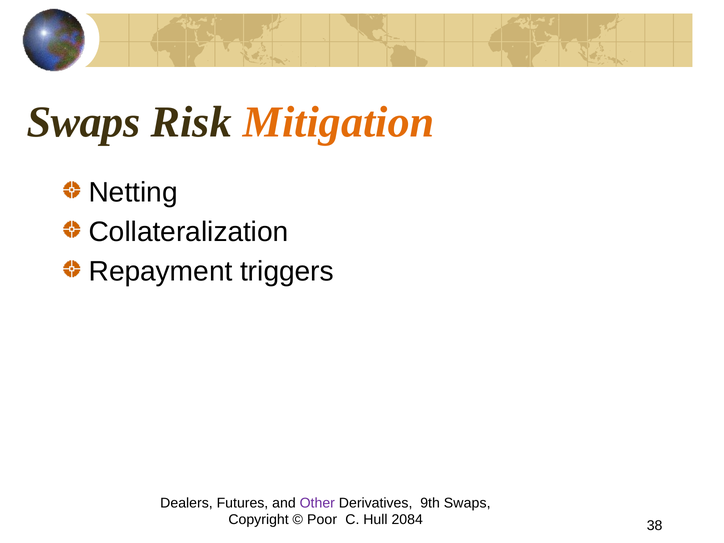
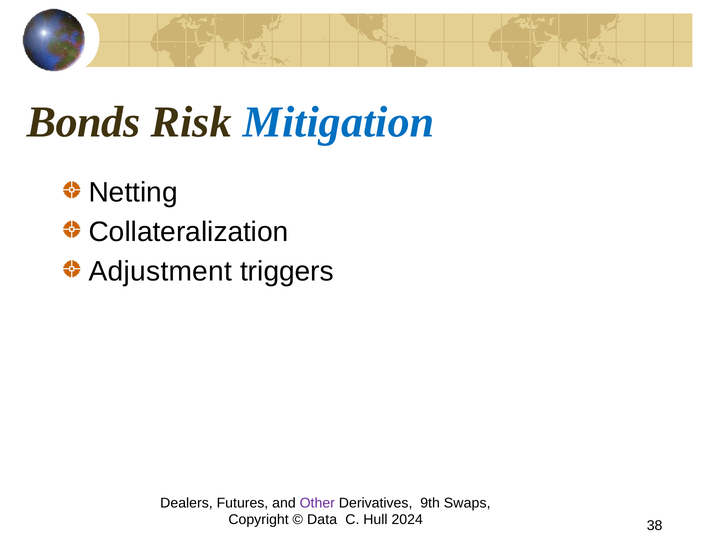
Swaps at (83, 122): Swaps -> Bonds
Mitigation colour: orange -> blue
Repayment: Repayment -> Adjustment
Poor: Poor -> Data
2084: 2084 -> 2024
